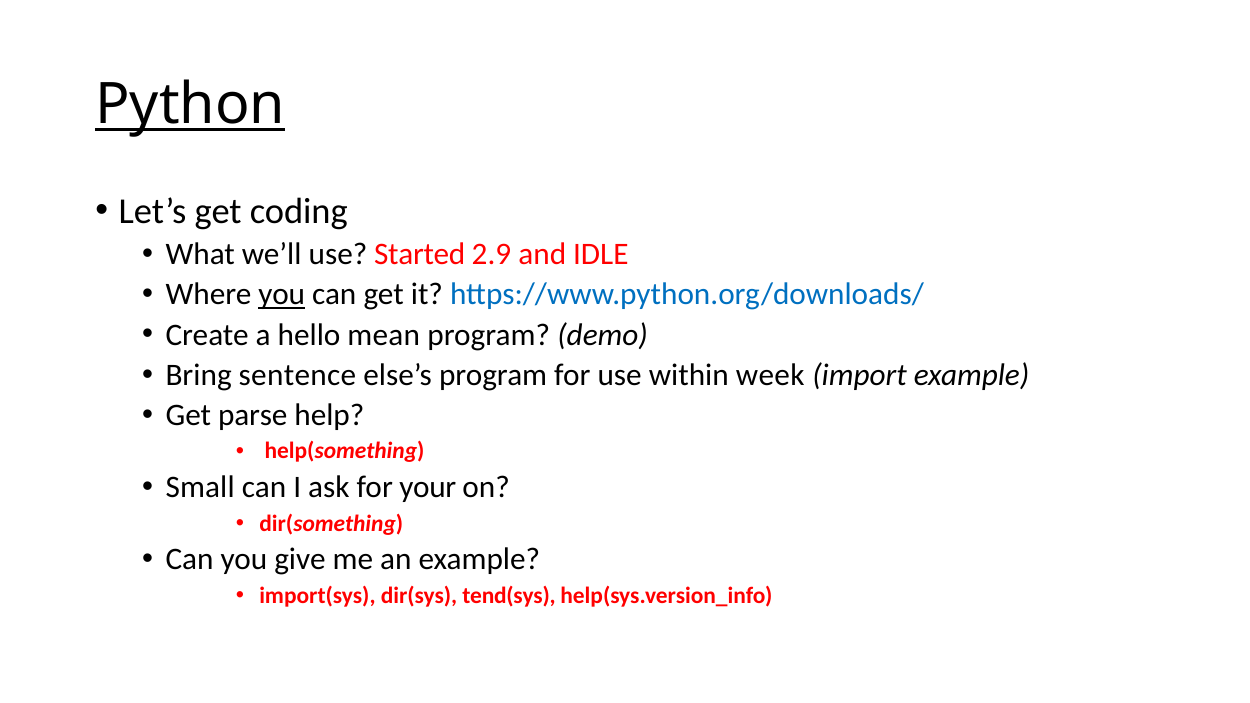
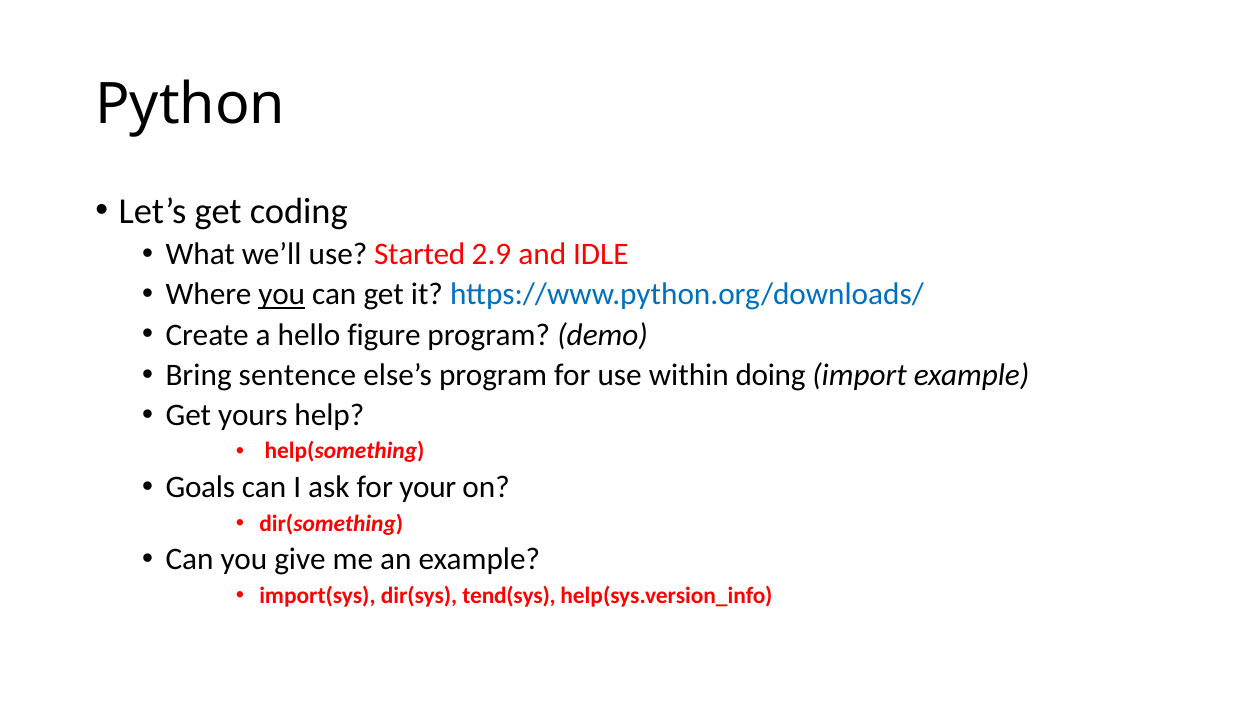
Python underline: present -> none
mean: mean -> figure
week: week -> doing
parse: parse -> yours
Small: Small -> Goals
